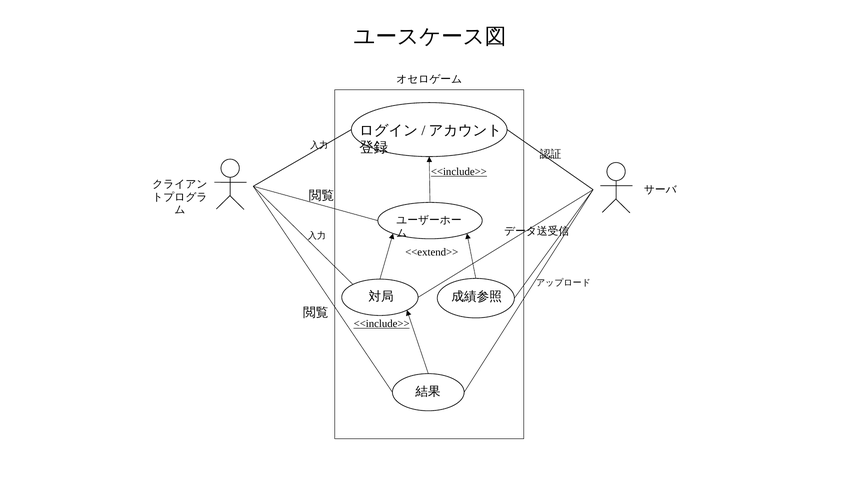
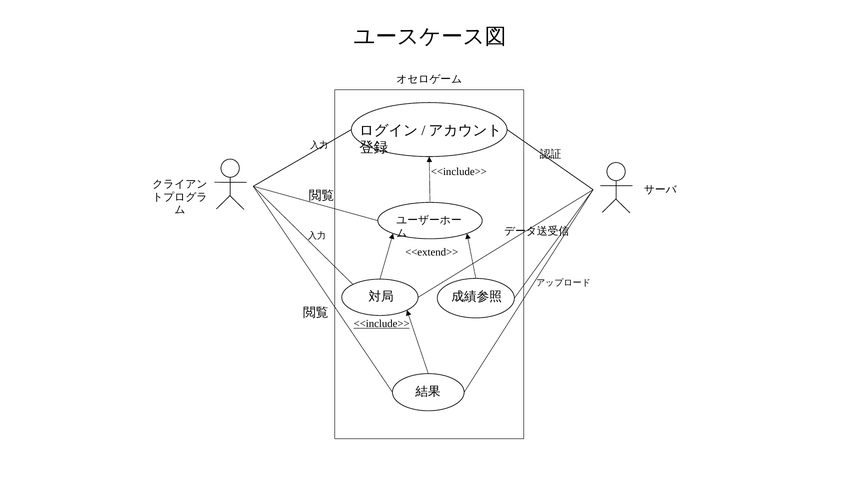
<<include>> at (459, 172) underline: present -> none
